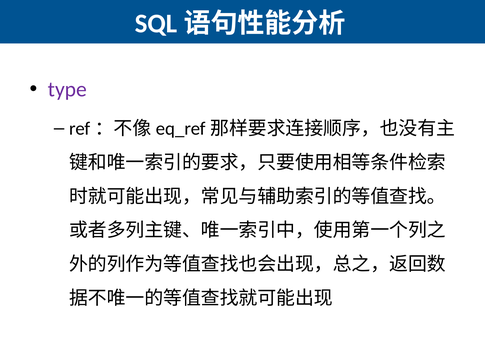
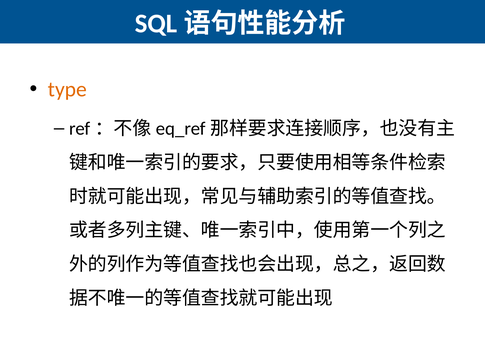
type colour: purple -> orange
